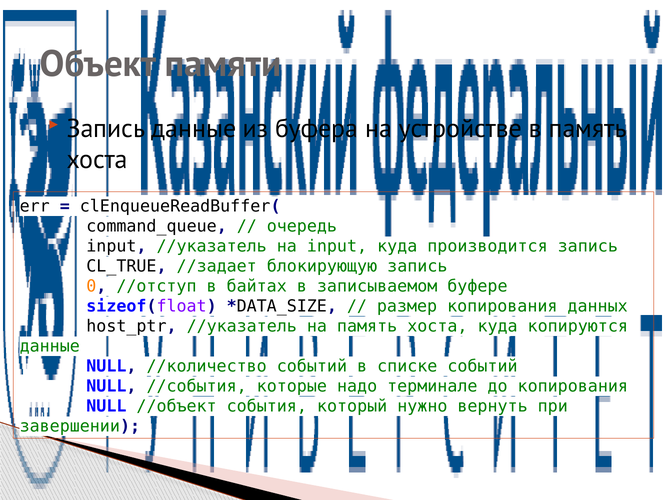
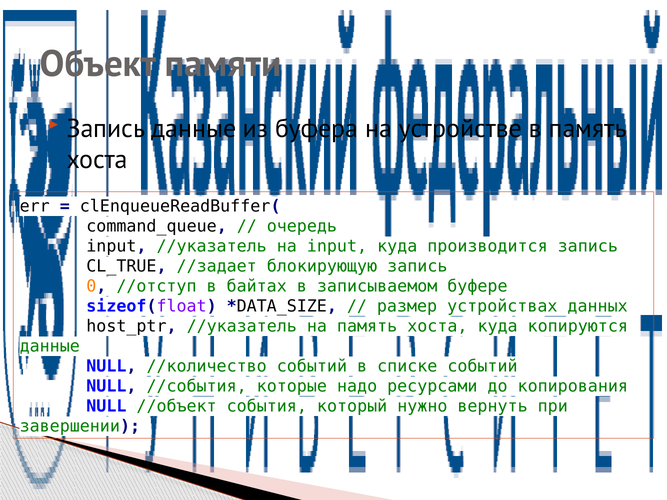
размер копирования: копирования -> устройствах
терминале: терминале -> ресурсами
